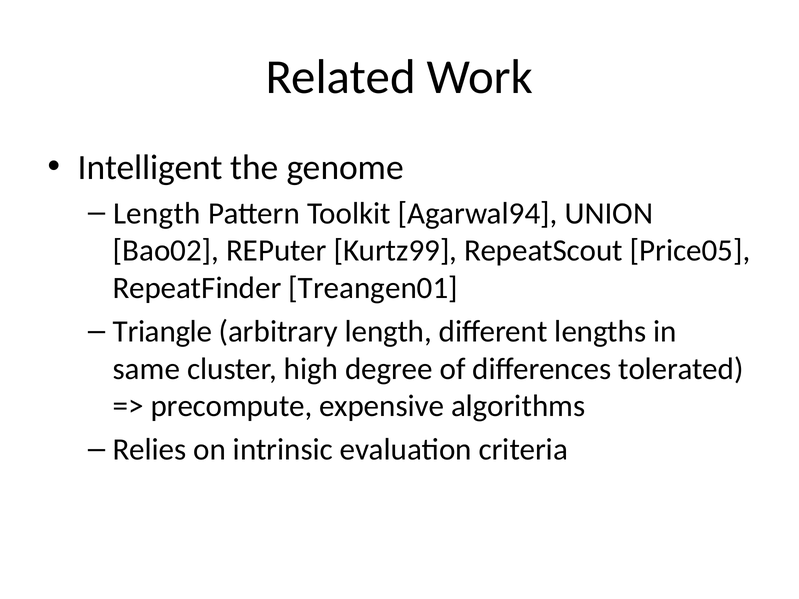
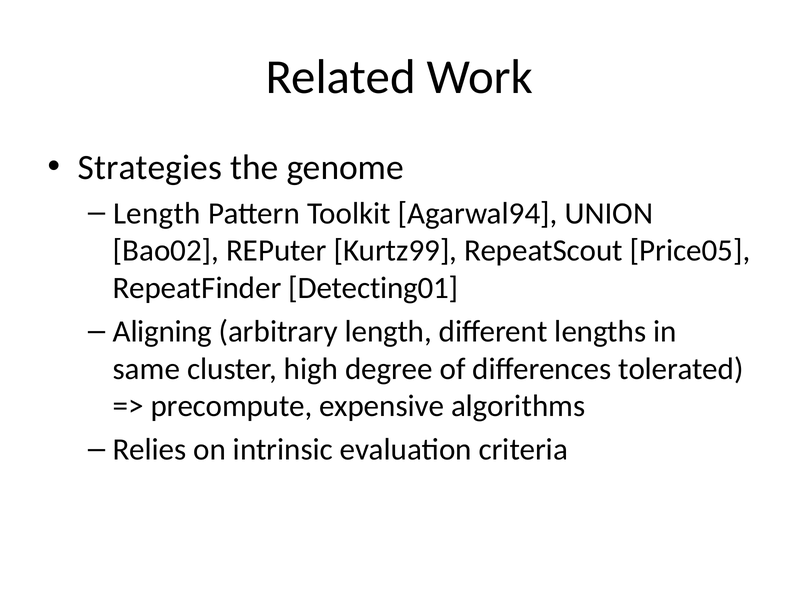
Intelligent: Intelligent -> Strategies
Treangen01: Treangen01 -> Detecting01
Triangle: Triangle -> Aligning
